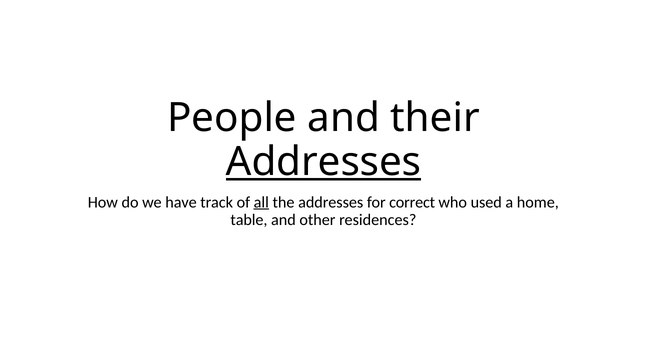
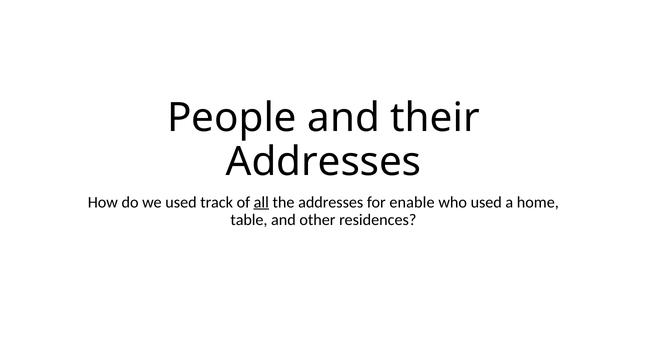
Addresses at (324, 162) underline: present -> none
we have: have -> used
correct: correct -> enable
